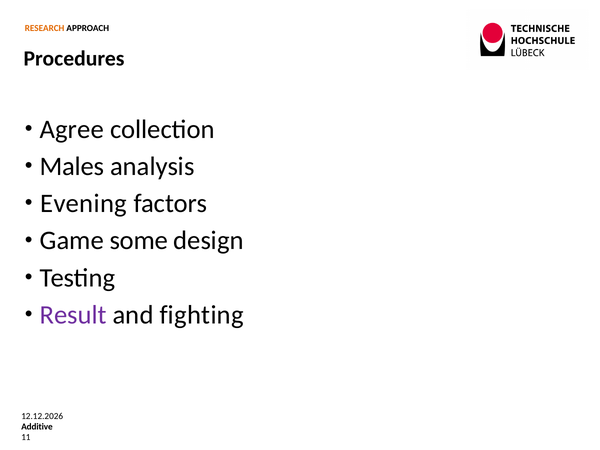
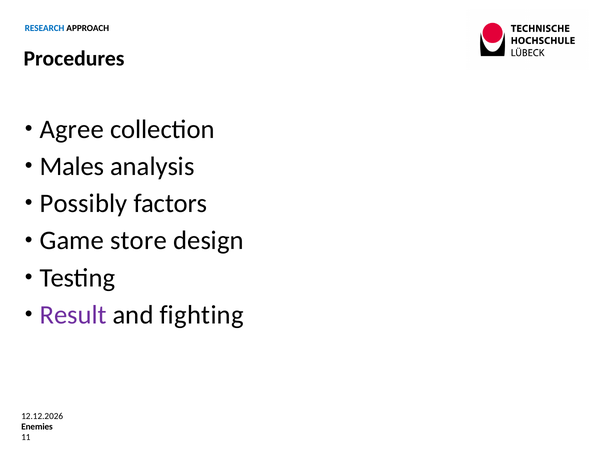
RESEARCH colour: orange -> blue
Evening: Evening -> Possibly
some: some -> store
Additive: Additive -> Enemies
